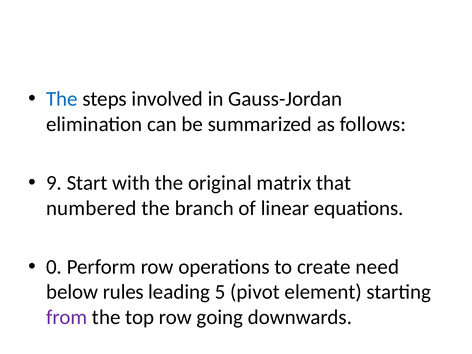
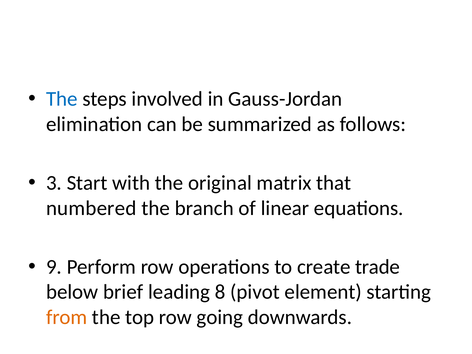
9 at (54, 183): 9 -> 3
0: 0 -> 9
need: need -> trade
rules: rules -> brief
5: 5 -> 8
from colour: purple -> orange
